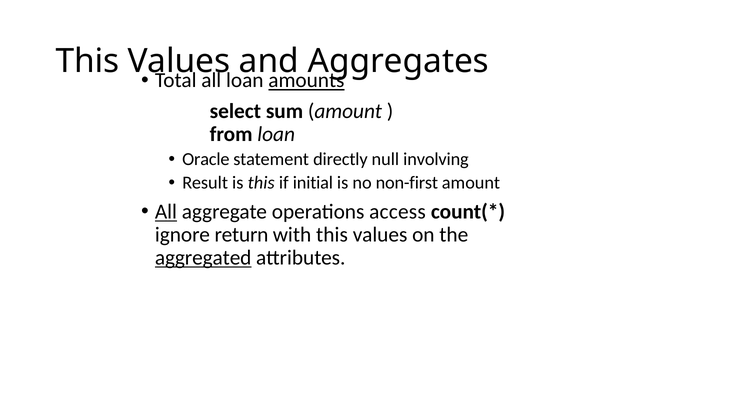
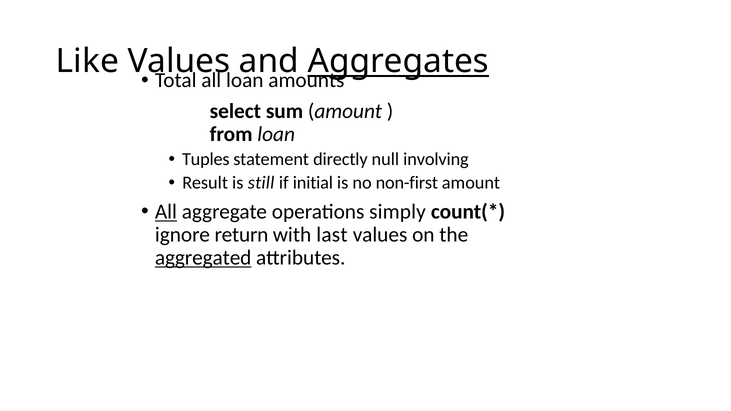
This at (88, 61): This -> Like
Aggregates underline: none -> present
amounts underline: present -> none
Oracle: Oracle -> Tuples
is this: this -> still
access: access -> simply
with this: this -> last
